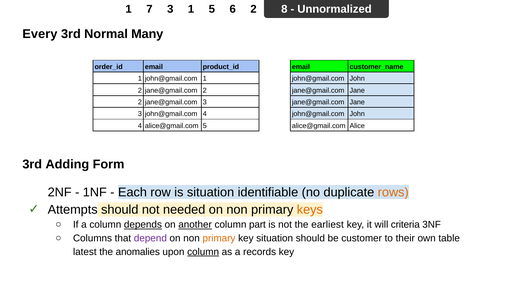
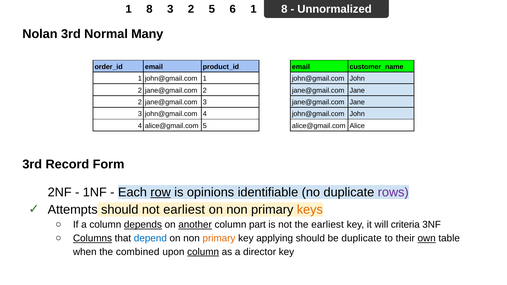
1 7: 7 -> 8
3 1: 1 -> 2
6 2: 2 -> 1
Every: Every -> Nolan
Adding: Adding -> Record
row underline: none -> present
is situation: situation -> opinions
rows colour: orange -> purple
not needed: needed -> earliest
Columns underline: none -> present
depend colour: purple -> blue
key situation: situation -> applying
be customer: customer -> duplicate
own underline: none -> present
latest: latest -> when
anomalies: anomalies -> combined
records: records -> director
